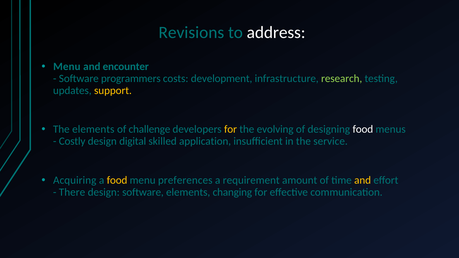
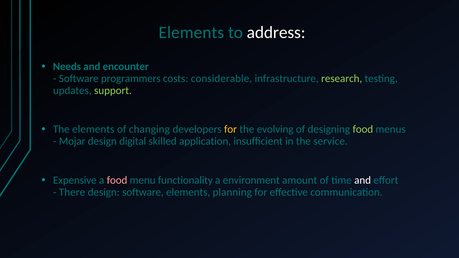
Revisions at (191, 33): Revisions -> Elements
Menu at (67, 67): Menu -> Needs
development: development -> considerable
support colour: yellow -> light green
challenge: challenge -> changing
food at (363, 129) colour: white -> light green
Costly: Costly -> Mojar
Acquiring: Acquiring -> Expensive
food at (117, 180) colour: yellow -> pink
preferences: preferences -> functionality
requirement: requirement -> environment
and at (363, 180) colour: yellow -> white
changing: changing -> planning
